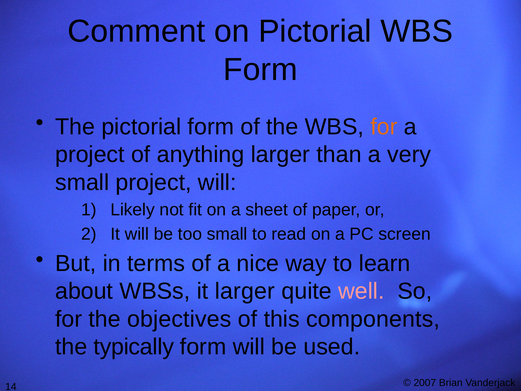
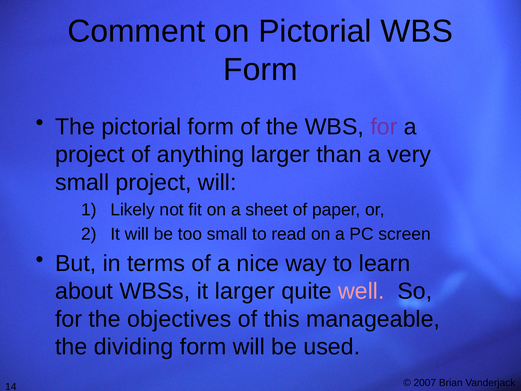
for at (384, 127) colour: orange -> purple
components: components -> manageable
typically: typically -> dividing
